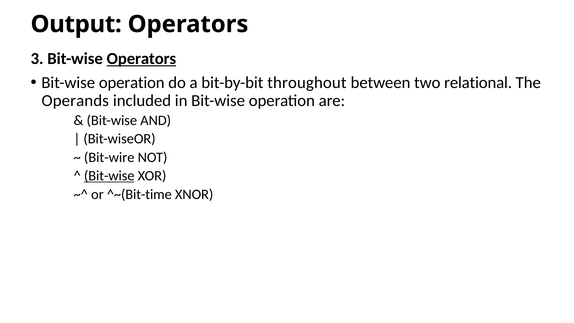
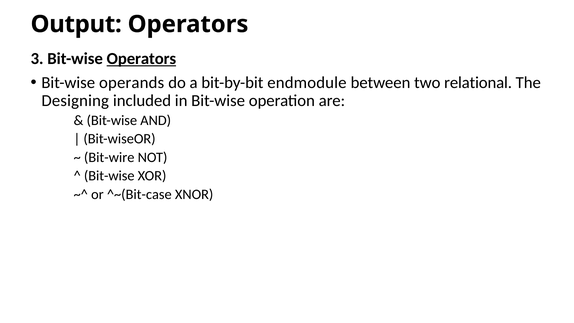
operation at (132, 83): operation -> operands
throughout: throughout -> endmodule
Operands: Operands -> Designing
Bit-wise at (109, 176) underline: present -> none
^~(Bit-time: ^~(Bit-time -> ^~(Bit-case
